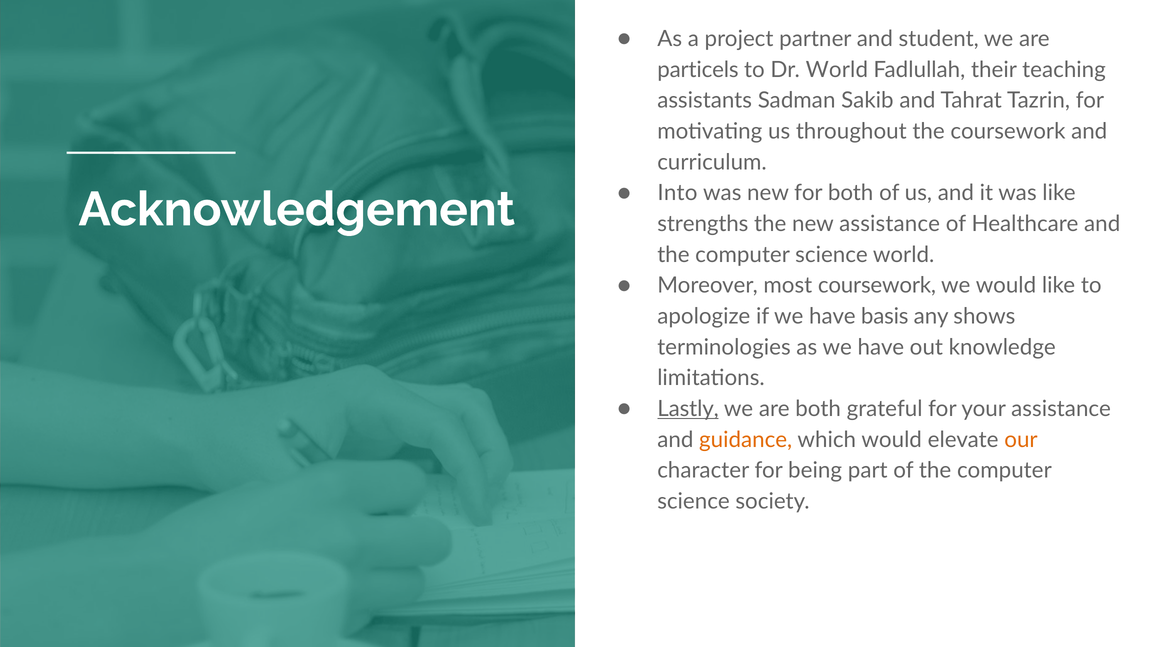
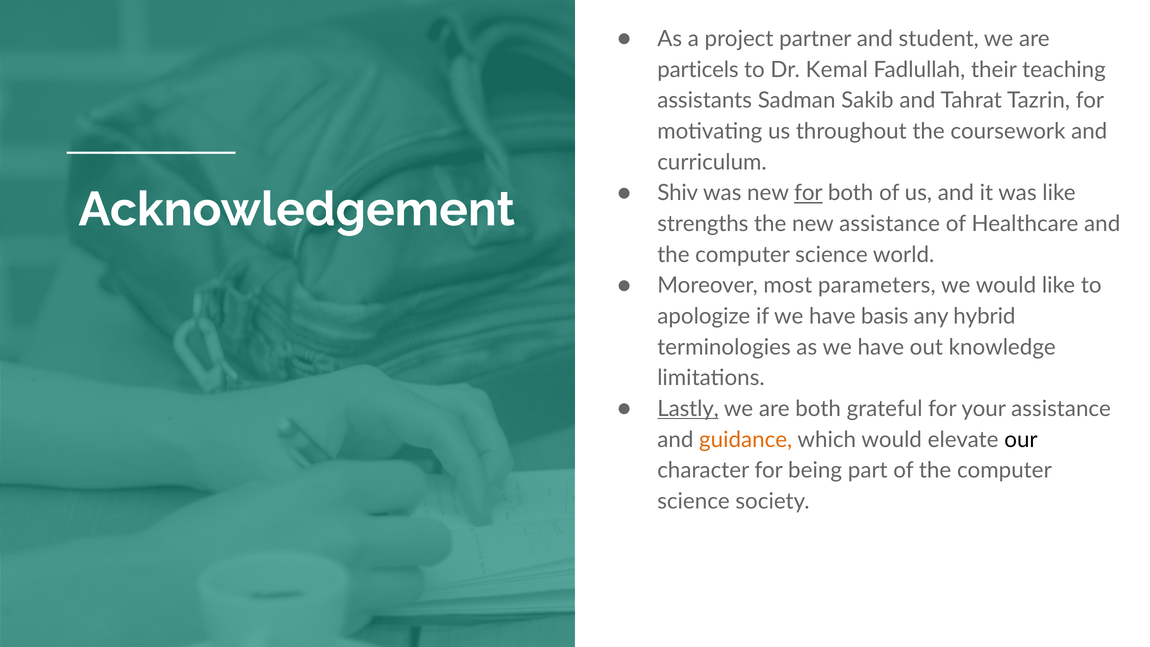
Dr World: World -> Kemal
Into: Into -> Shiv
for at (808, 193) underline: none -> present
most coursework: coursework -> parameters
shows: shows -> hybrid
our colour: orange -> black
